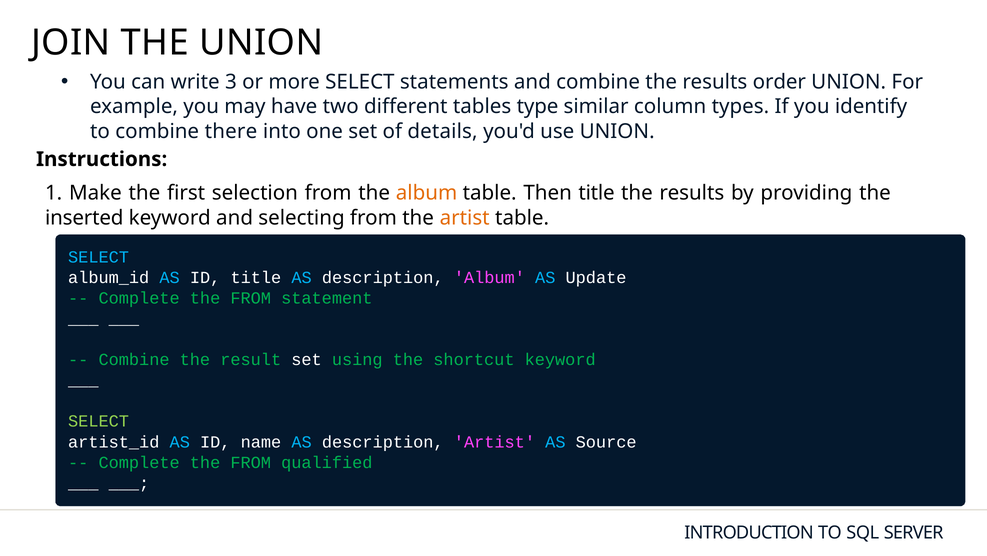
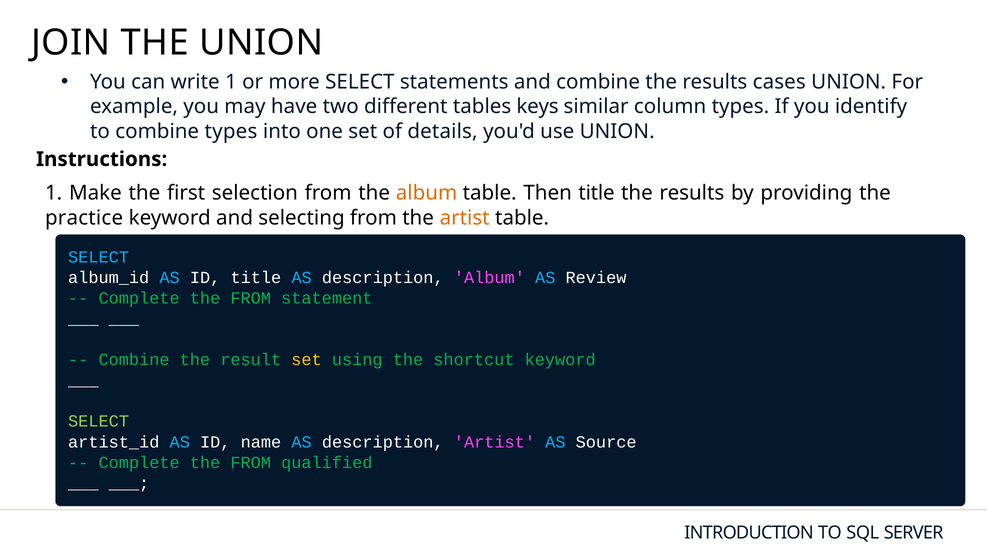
write 3: 3 -> 1
order: order -> cases
type: type -> keys
combine there: there -> types
inserted: inserted -> practice
Update: Update -> Review
set at (307, 360) colour: white -> yellow
